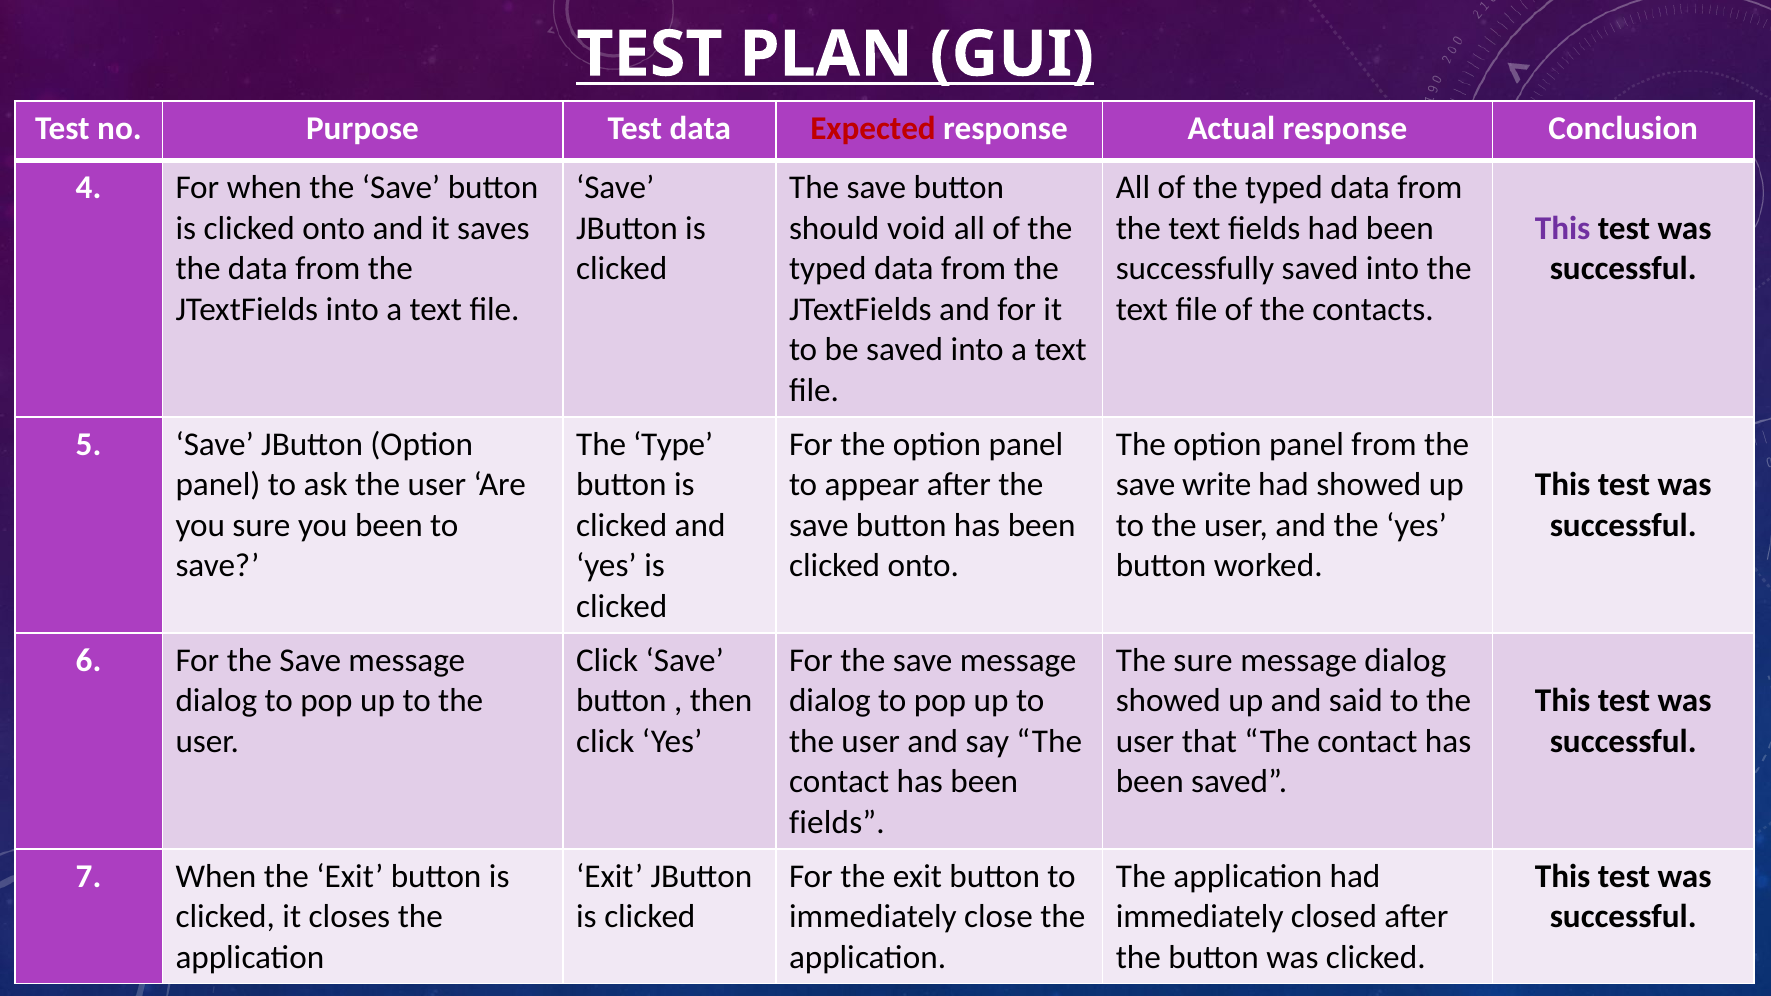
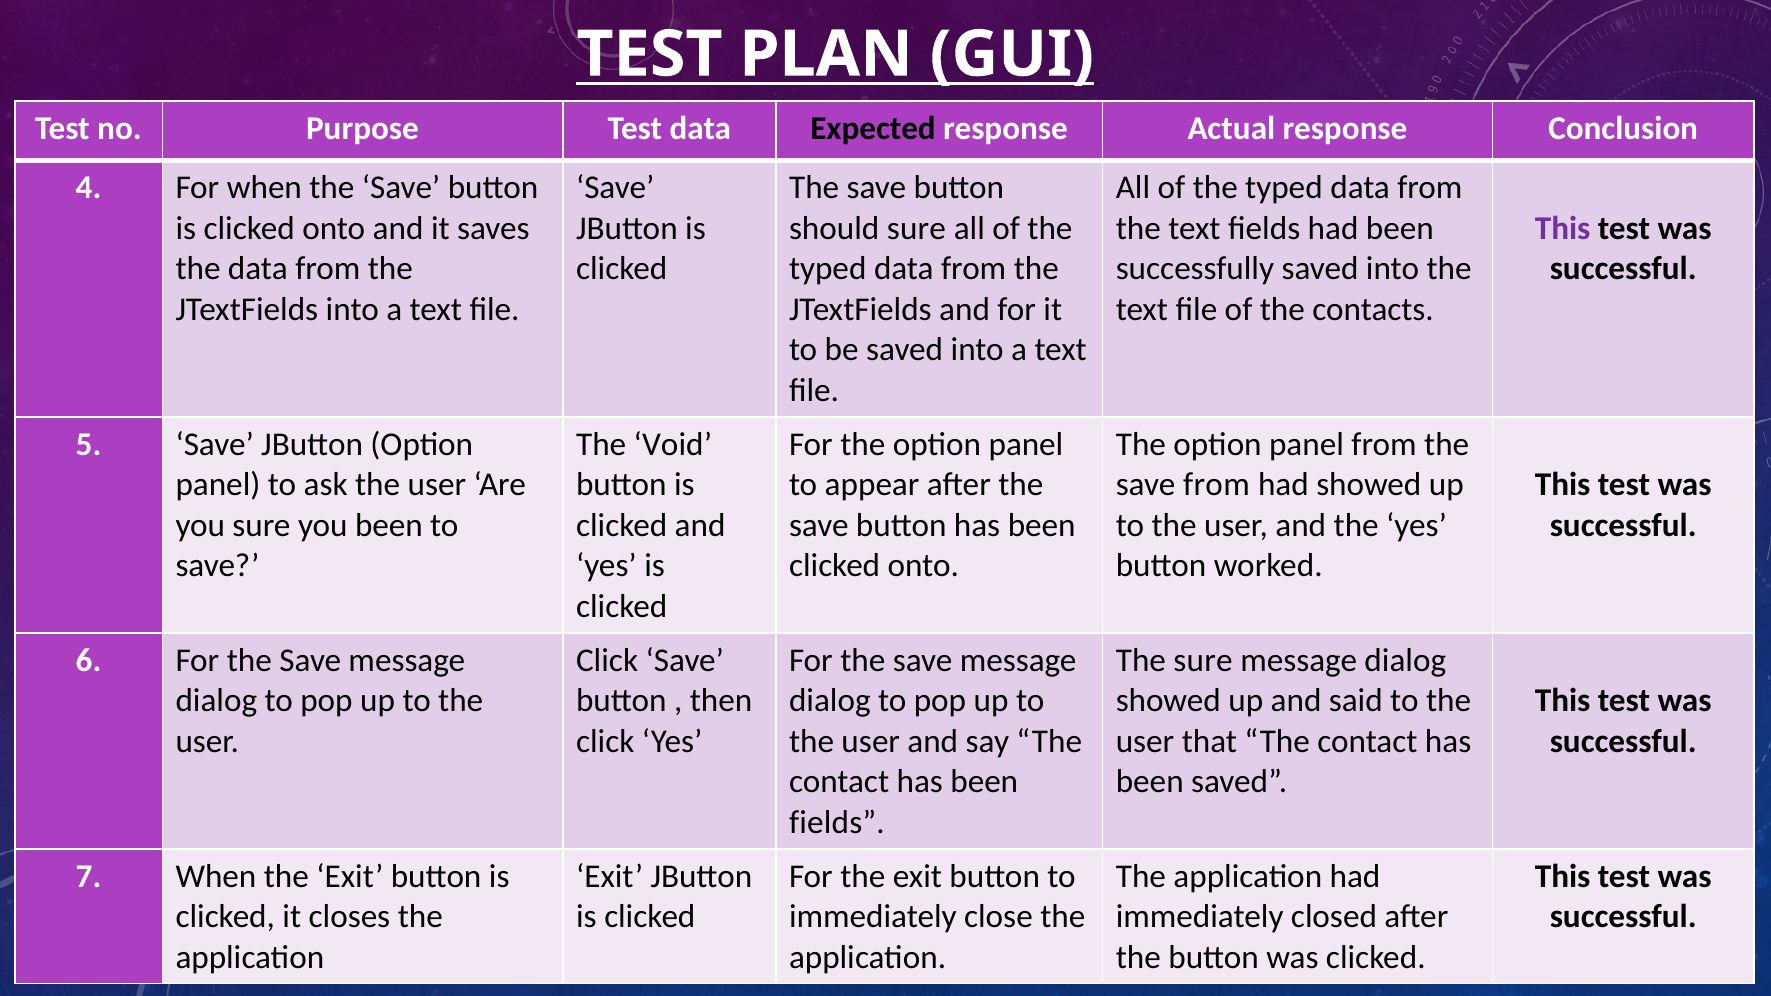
Expected colour: red -> black
should void: void -> sure
Type: Type -> Void
save write: write -> from
